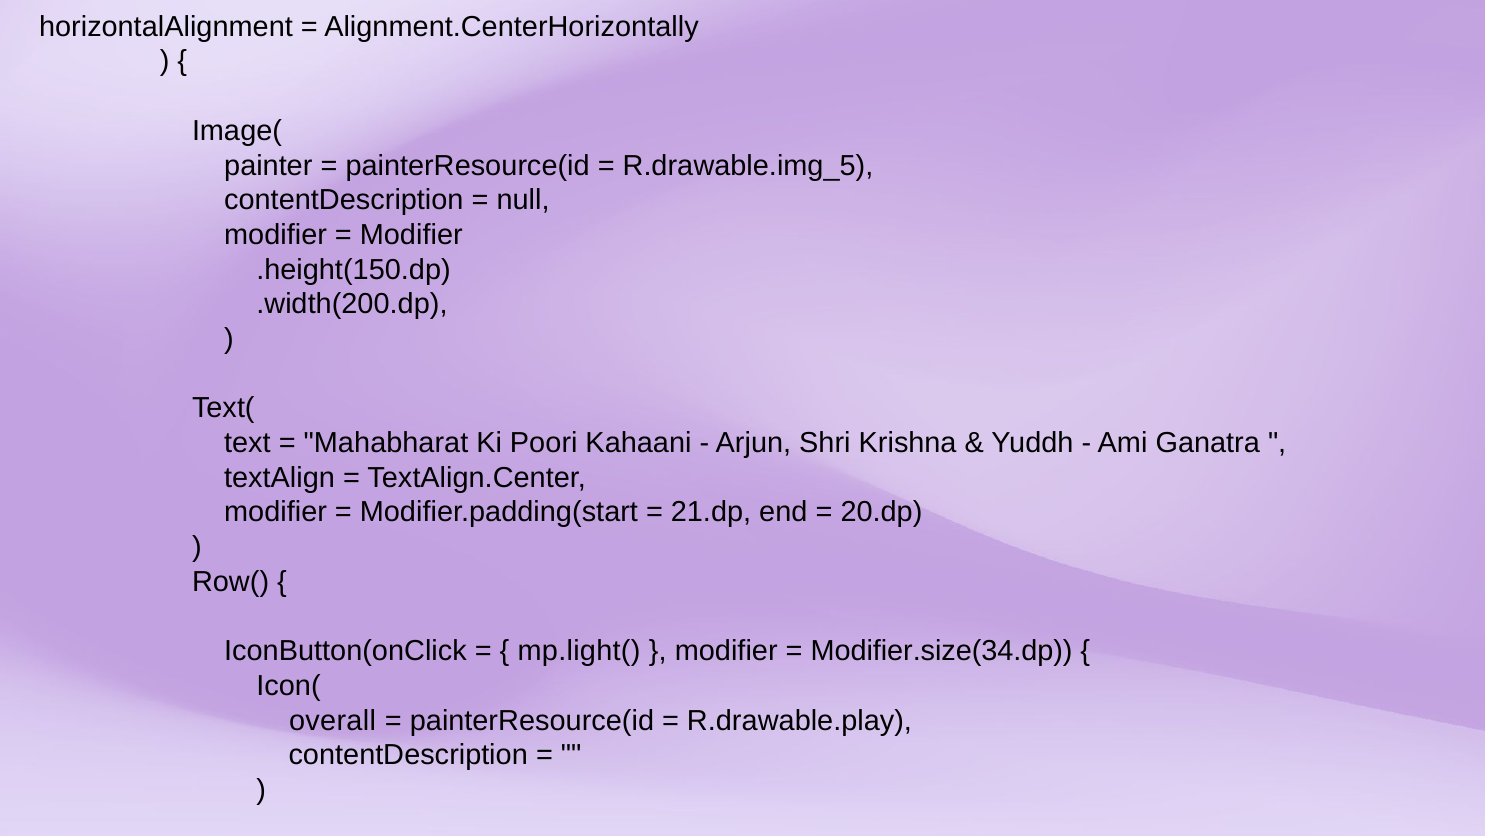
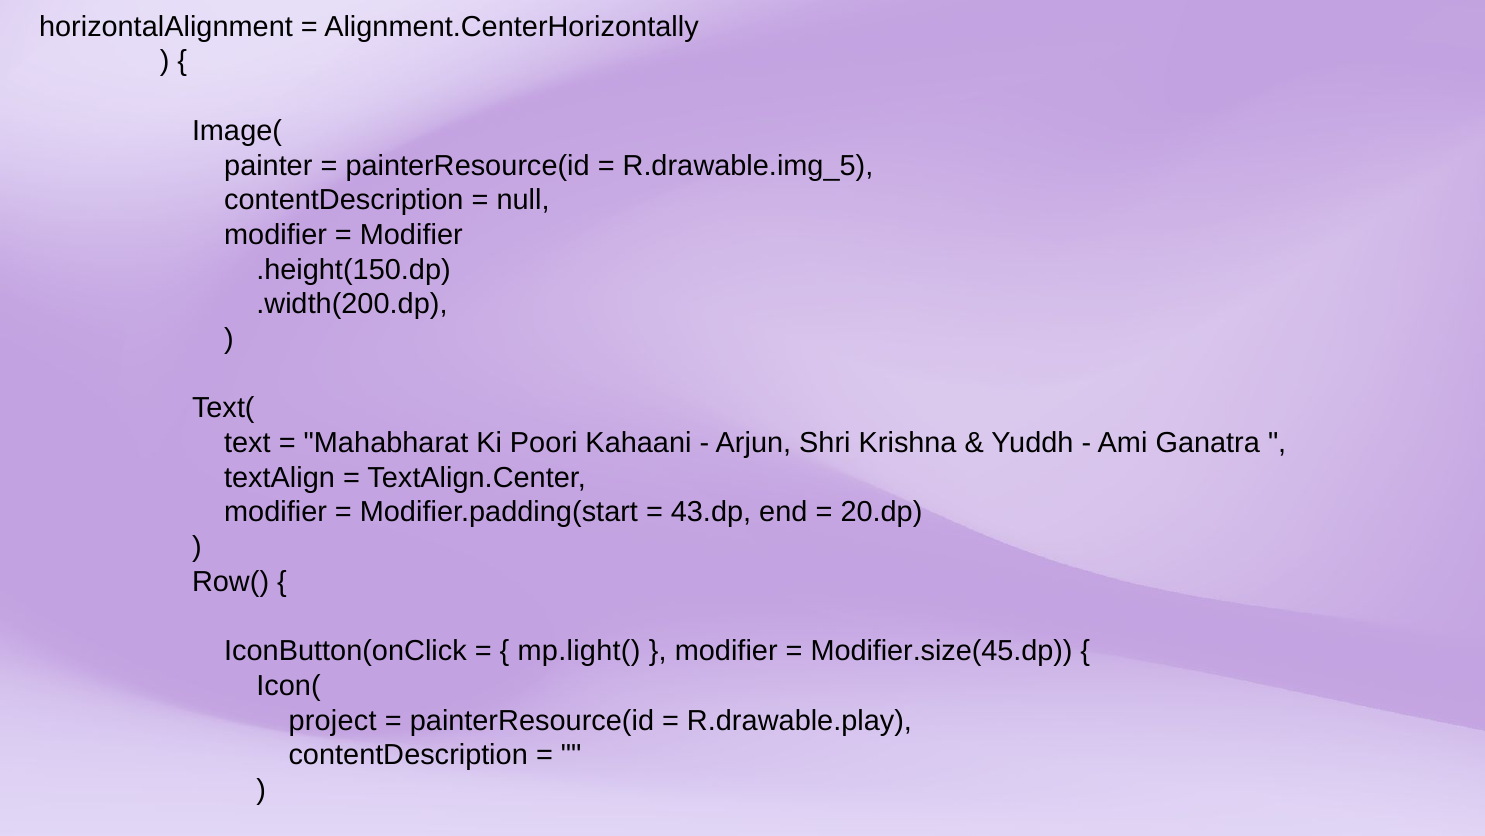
21.dp: 21.dp -> 43.dp
Modifier.size(34.dp: Modifier.size(34.dp -> Modifier.size(45.dp
overall: overall -> project
